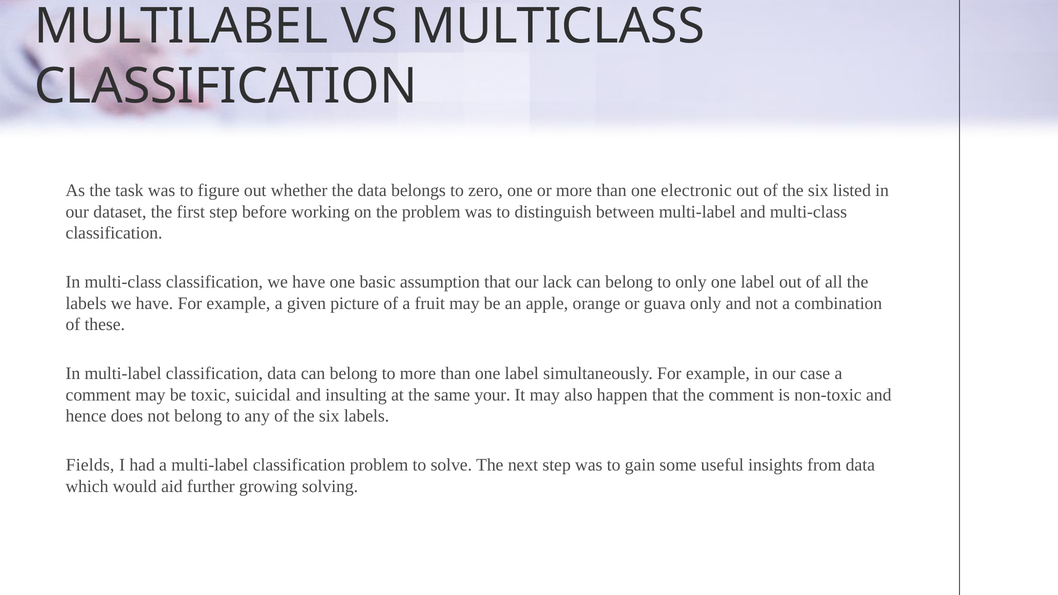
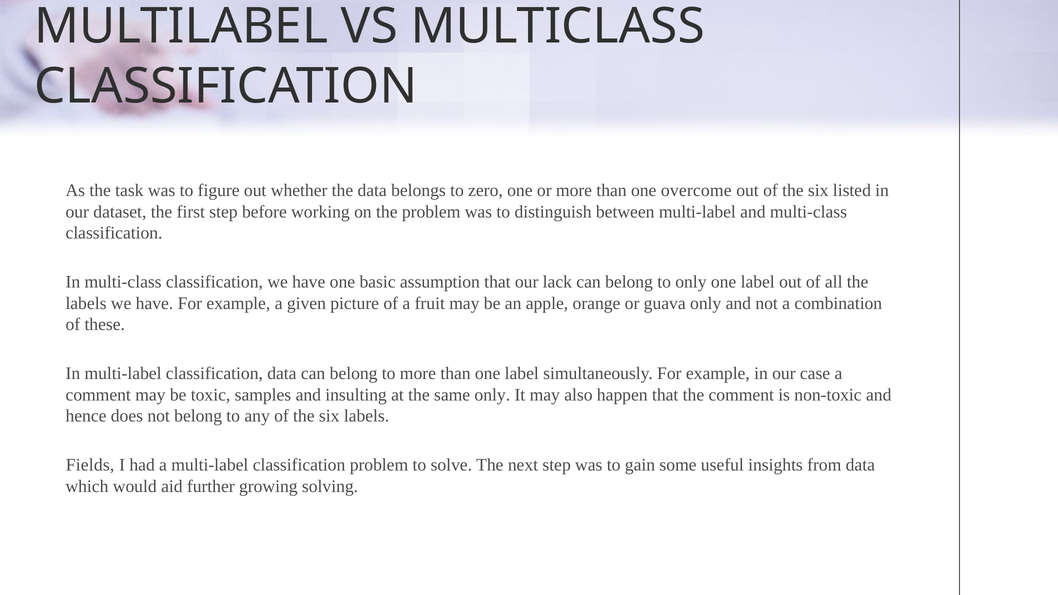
electronic: electronic -> overcome
suicidal: suicidal -> samples
same your: your -> only
